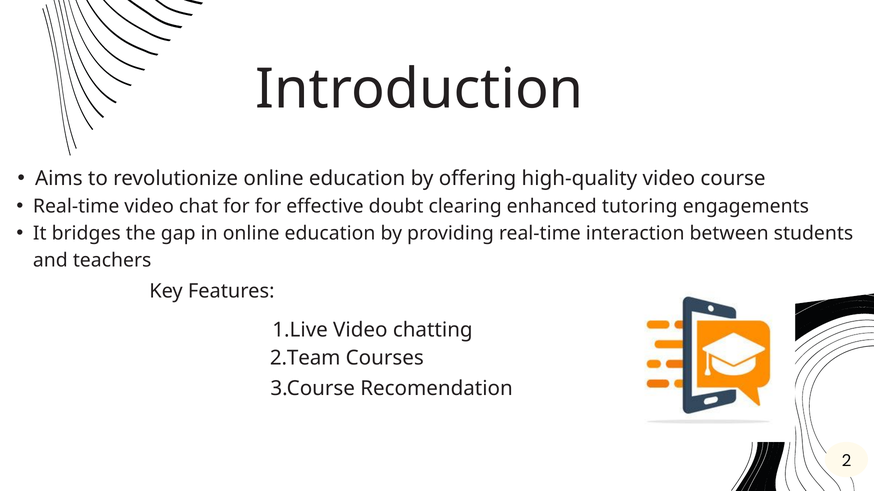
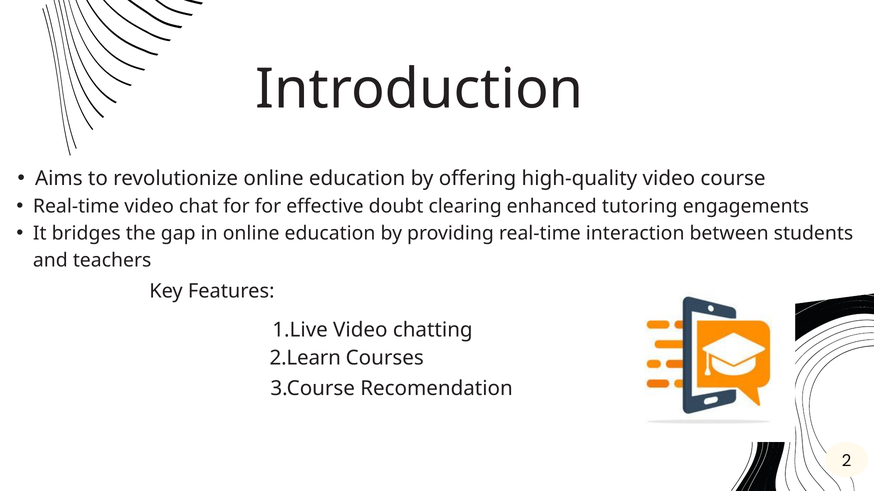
2.Team: 2.Team -> 2.Learn
